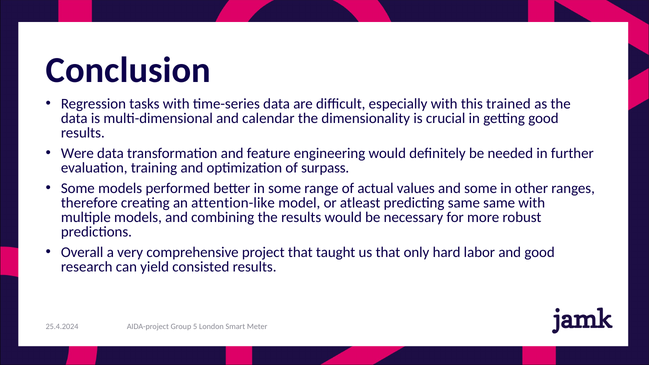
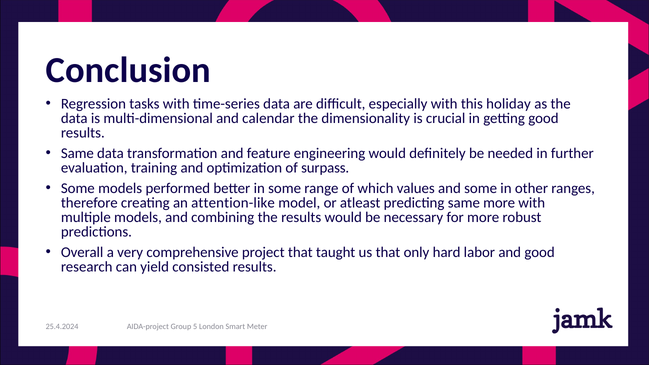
trained: trained -> holiday
Were at (77, 153): Were -> Same
actual: actual -> which
same same: same -> more
